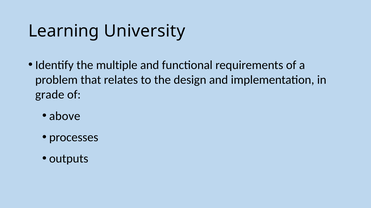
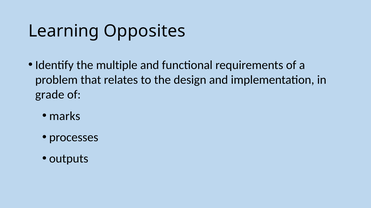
University: University -> Opposites
above: above -> marks
